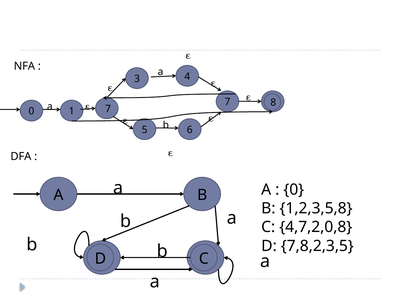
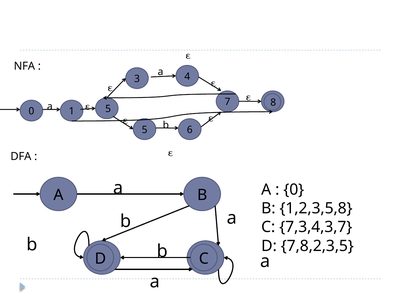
0 7: 7 -> 5
4,7,2,0,8: 4,7,2,0,8 -> 7,3,4,3,7
